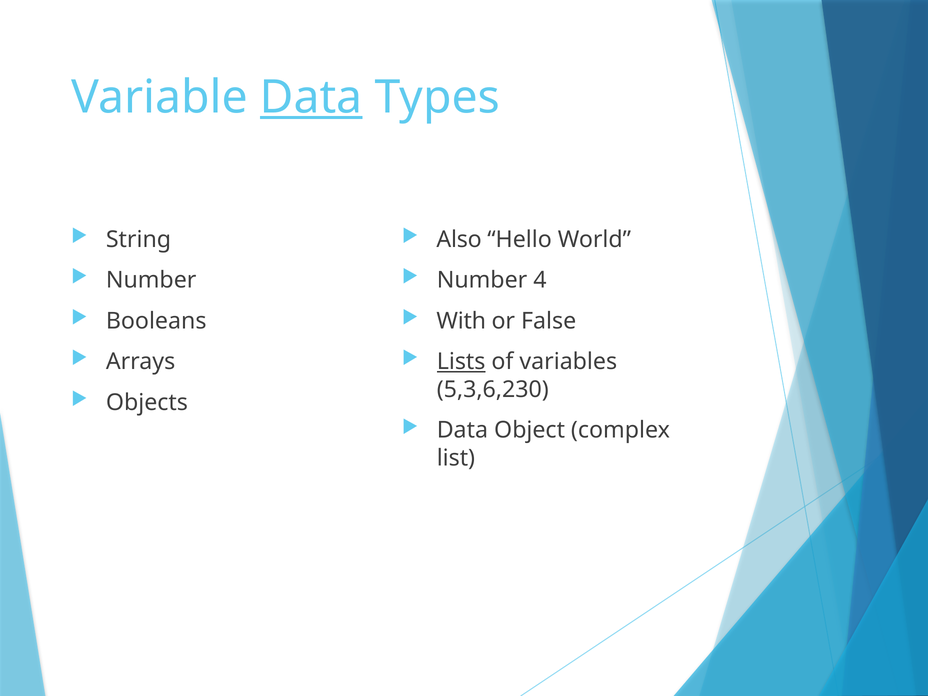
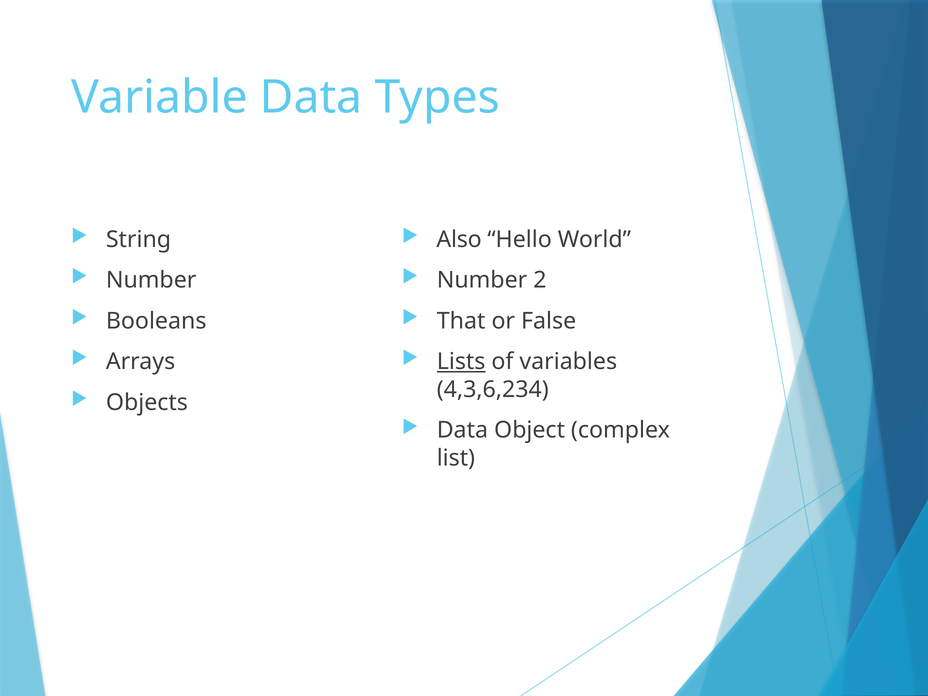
Data at (311, 98) underline: present -> none
4: 4 -> 2
With: With -> That
5,3,6,230: 5,3,6,230 -> 4,3,6,234
